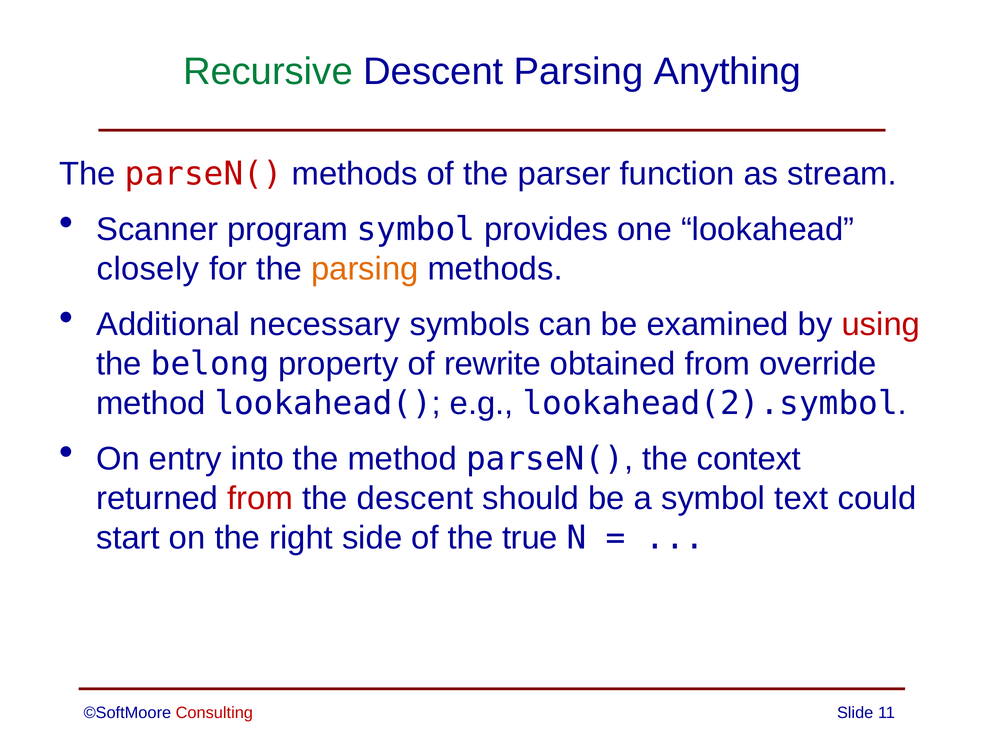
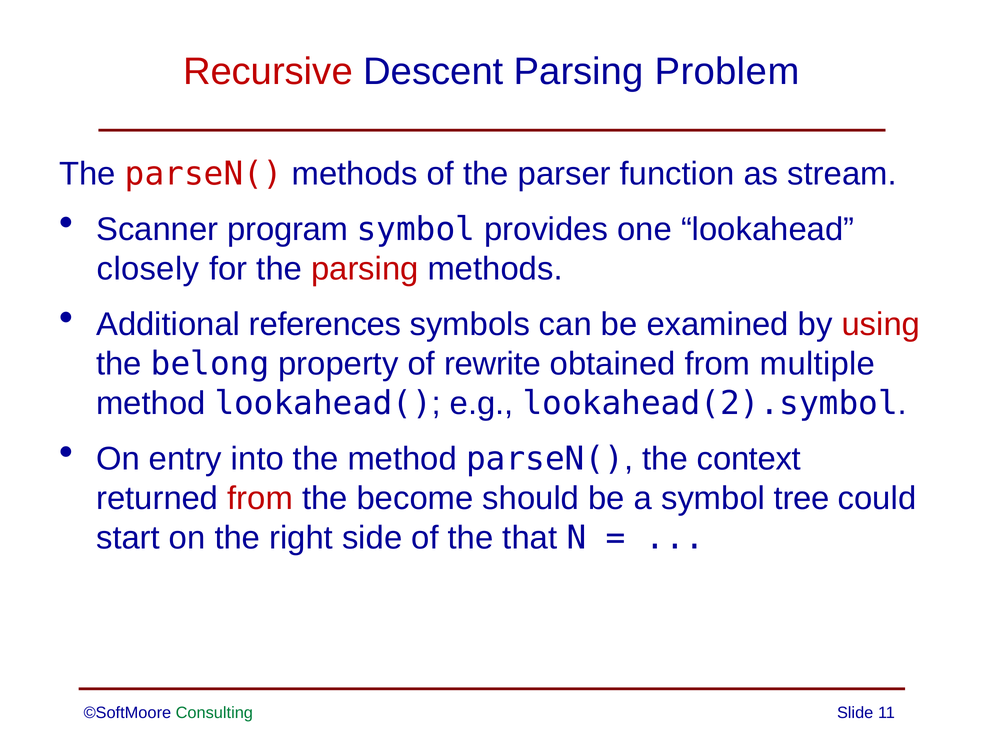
Recursive colour: green -> red
Anything: Anything -> Problem
parsing at (365, 269) colour: orange -> red
necessary: necessary -> references
override: override -> multiple
the descent: descent -> become
text: text -> tree
true: true -> that
Consulting colour: red -> green
